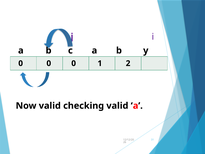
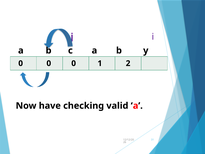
Now valid: valid -> have
